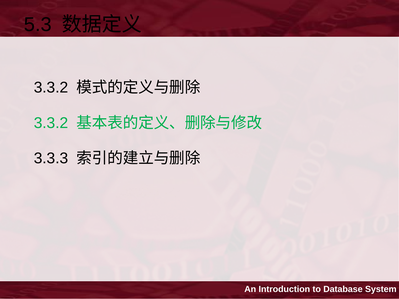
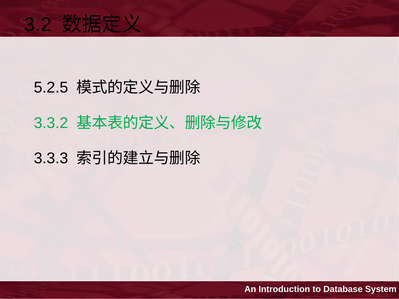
5.3: 5.3 -> 3.2
3.3.2 at (51, 88): 3.3.2 -> 5.2.5
